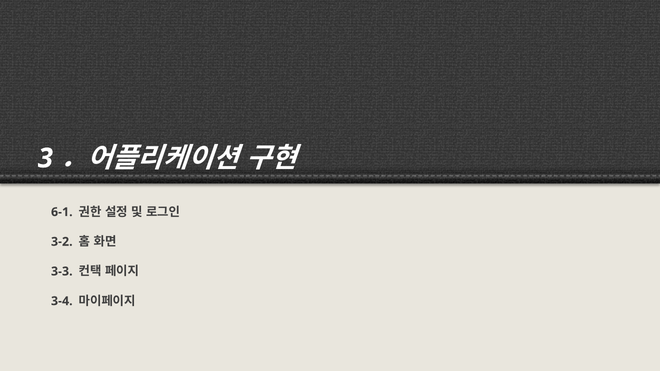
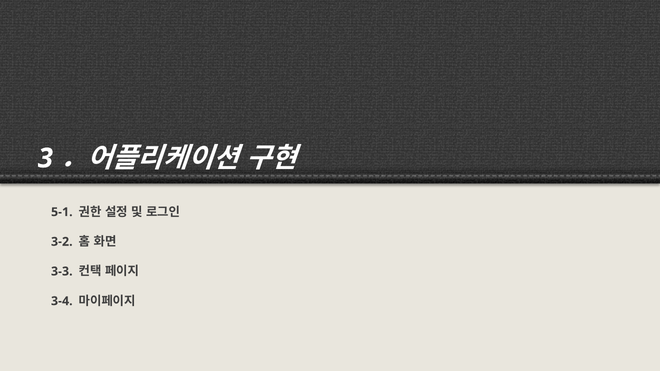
6-1: 6-1 -> 5-1
